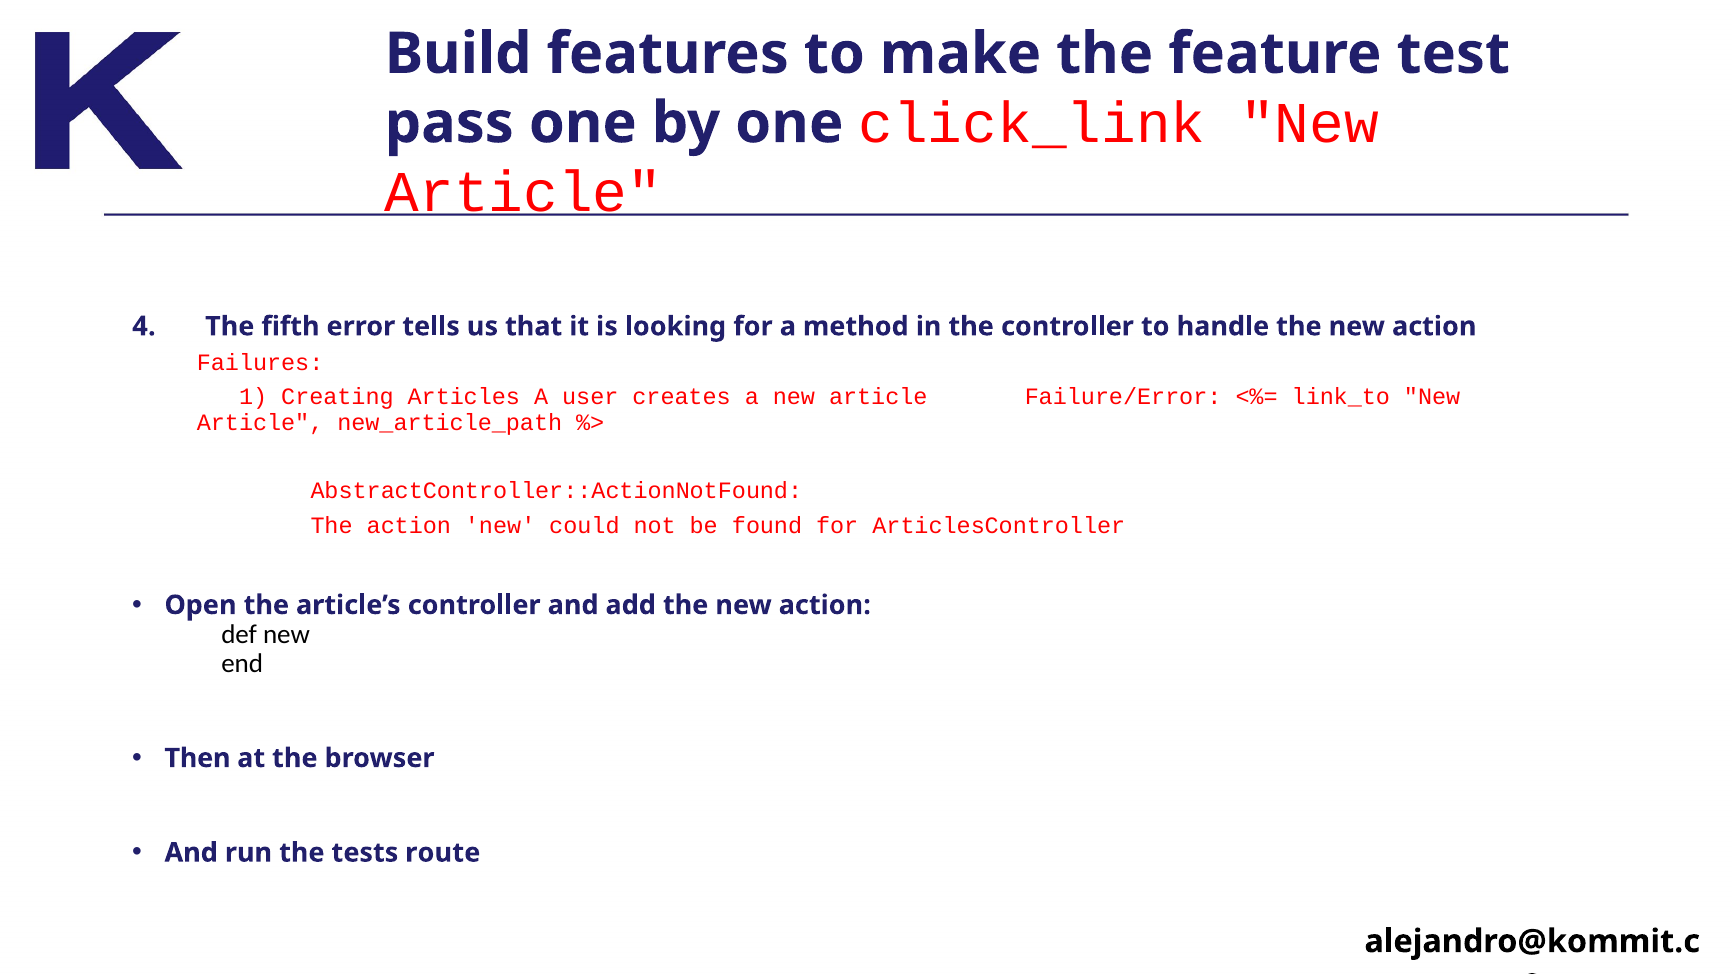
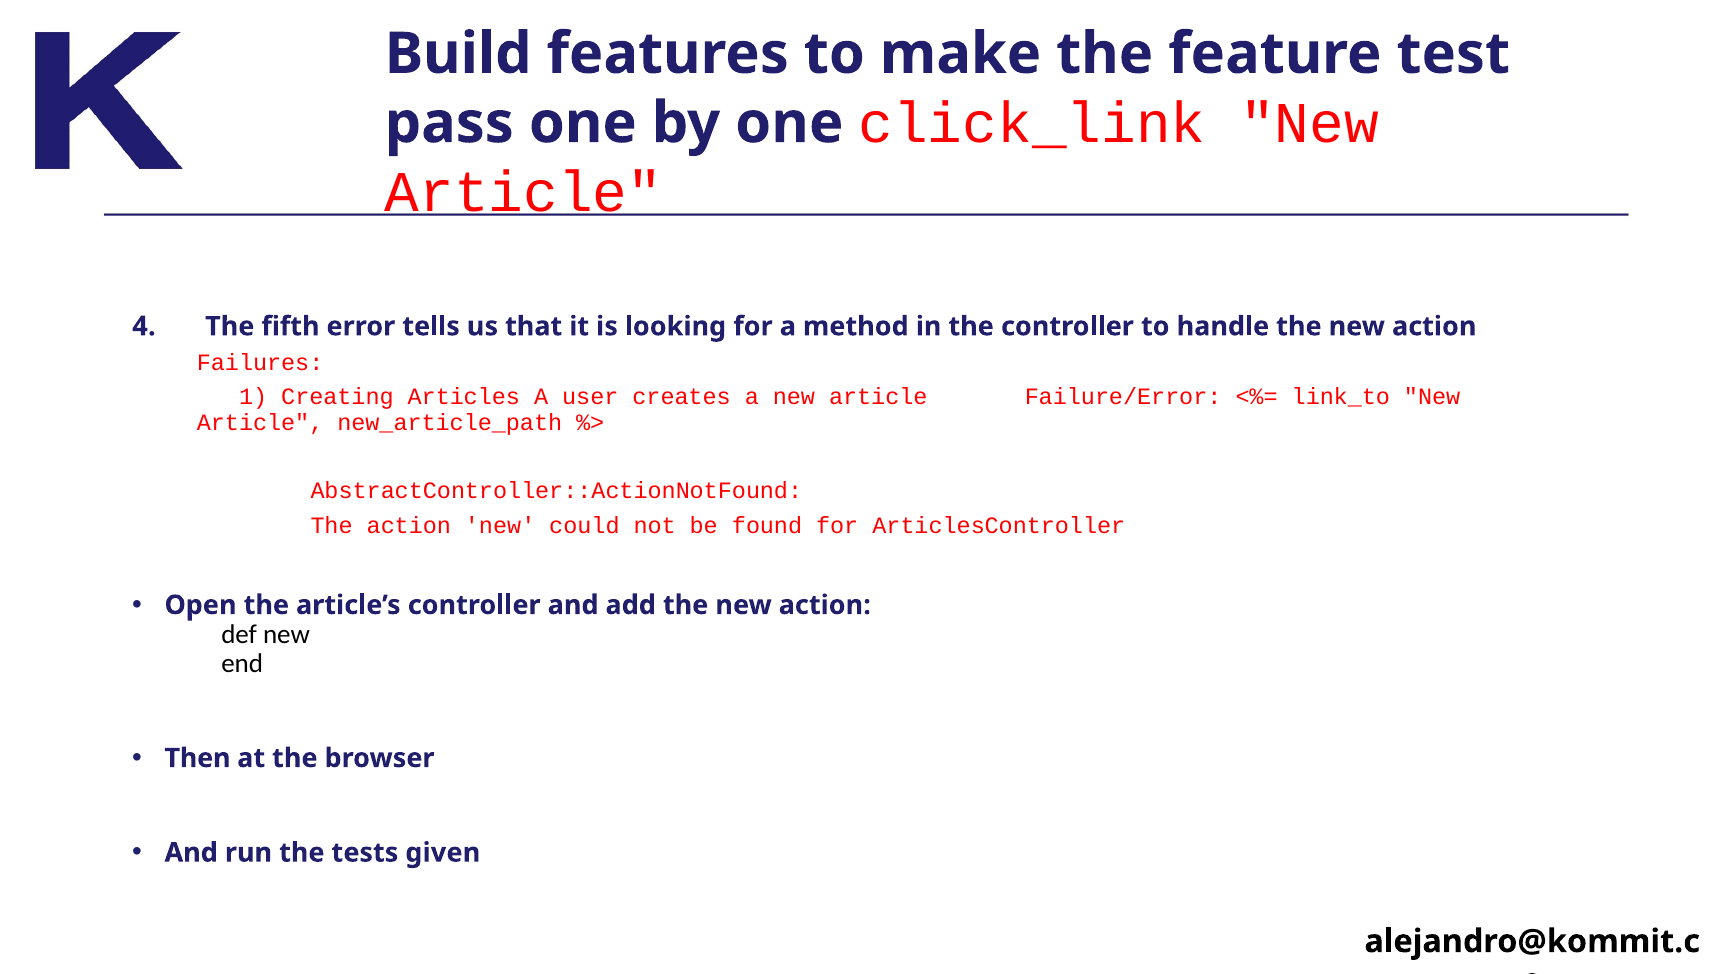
route: route -> given
